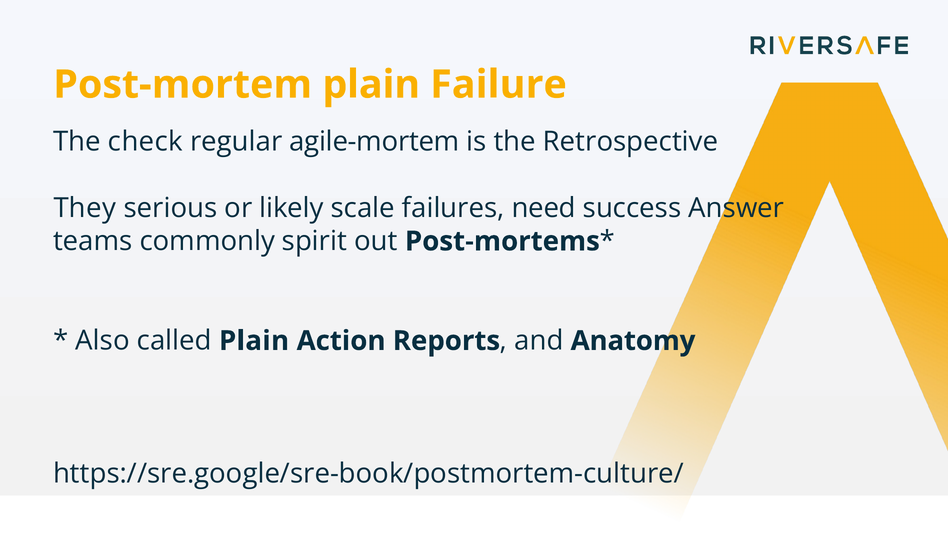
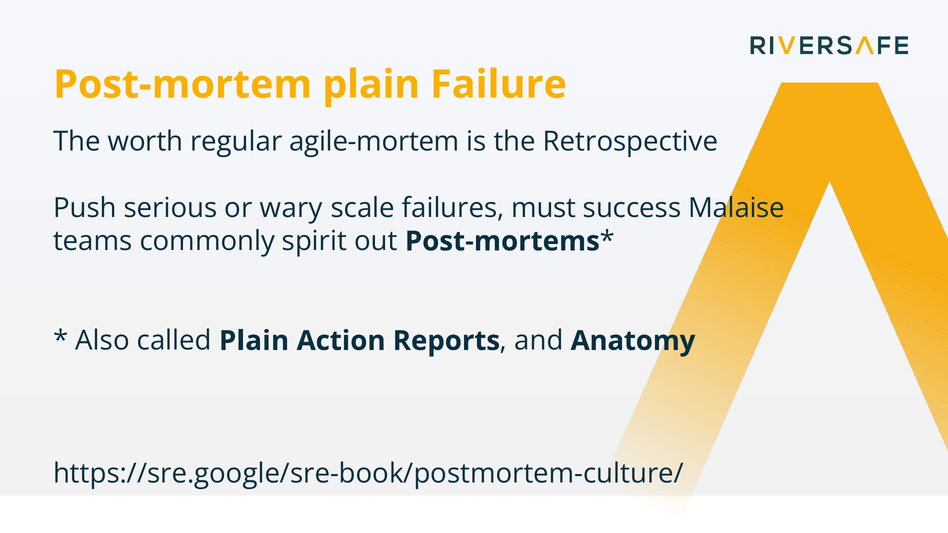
check: check -> worth
They: They -> Push
likely: likely -> wary
need: need -> must
Answer: Answer -> Malaise
